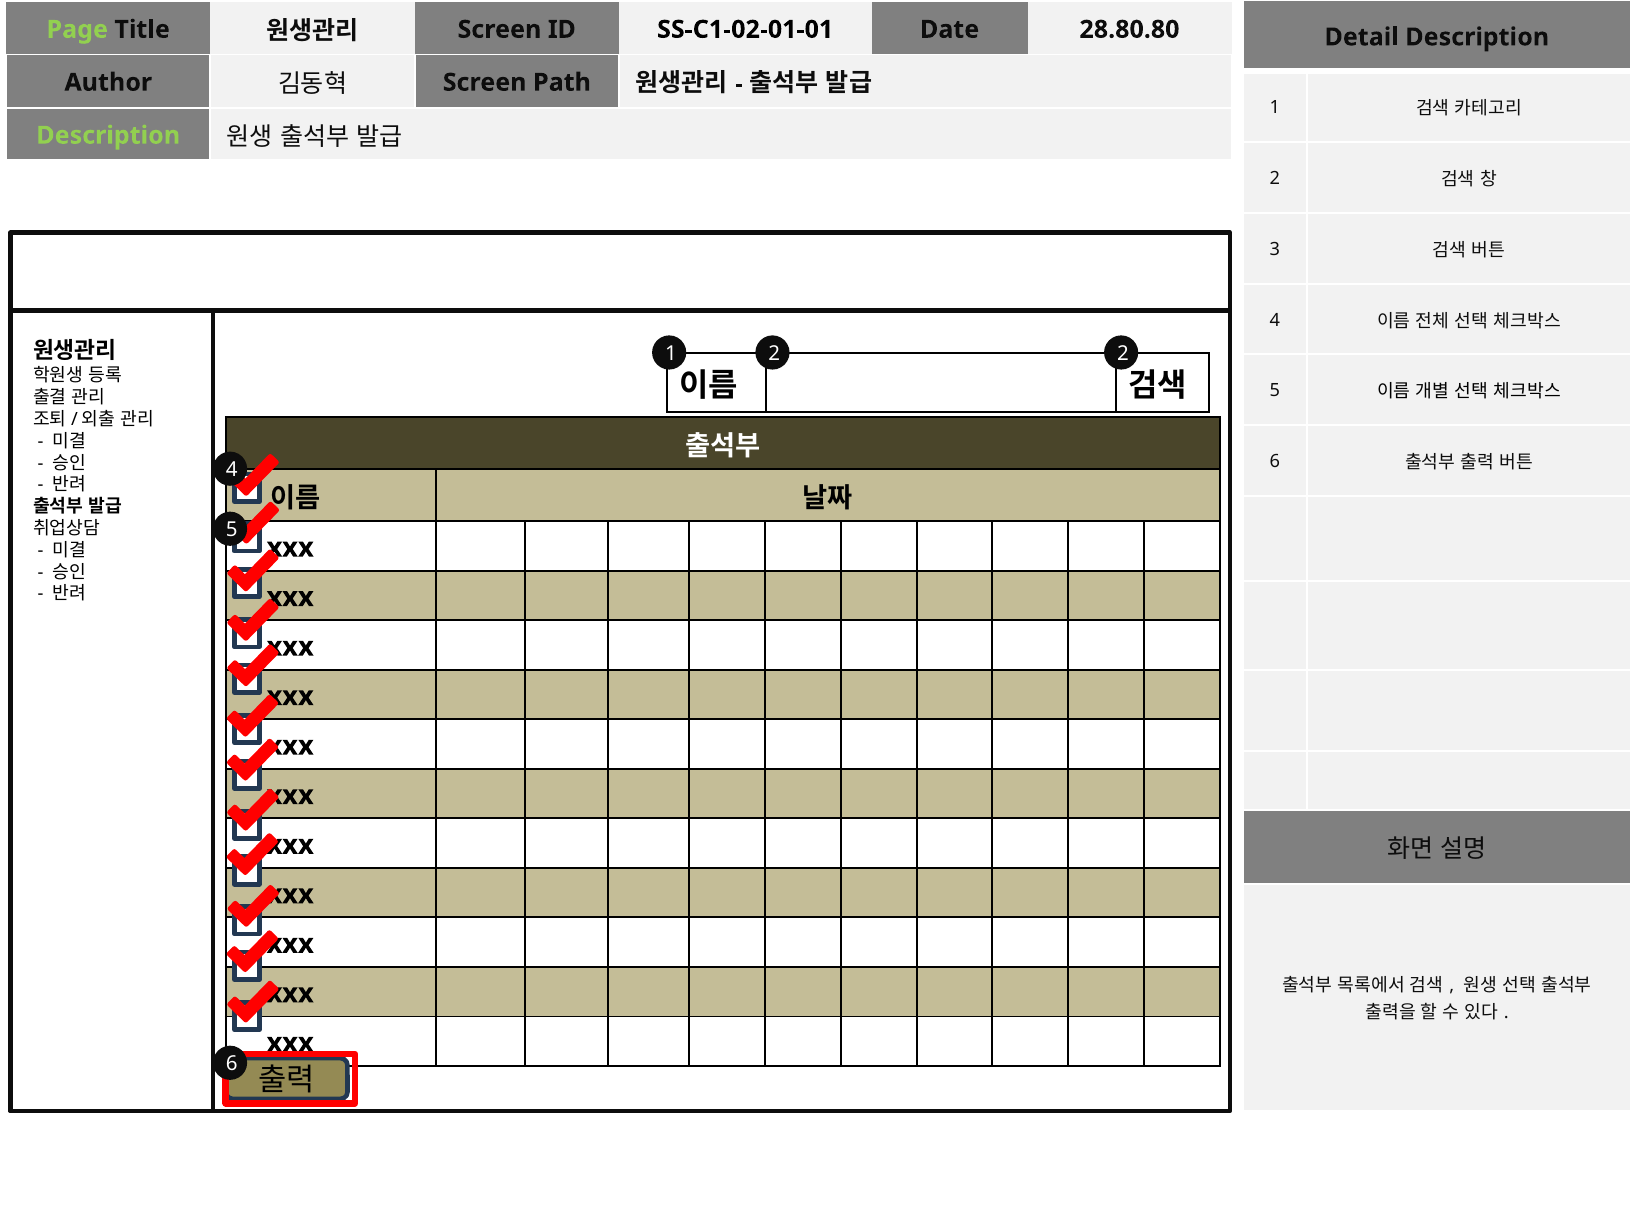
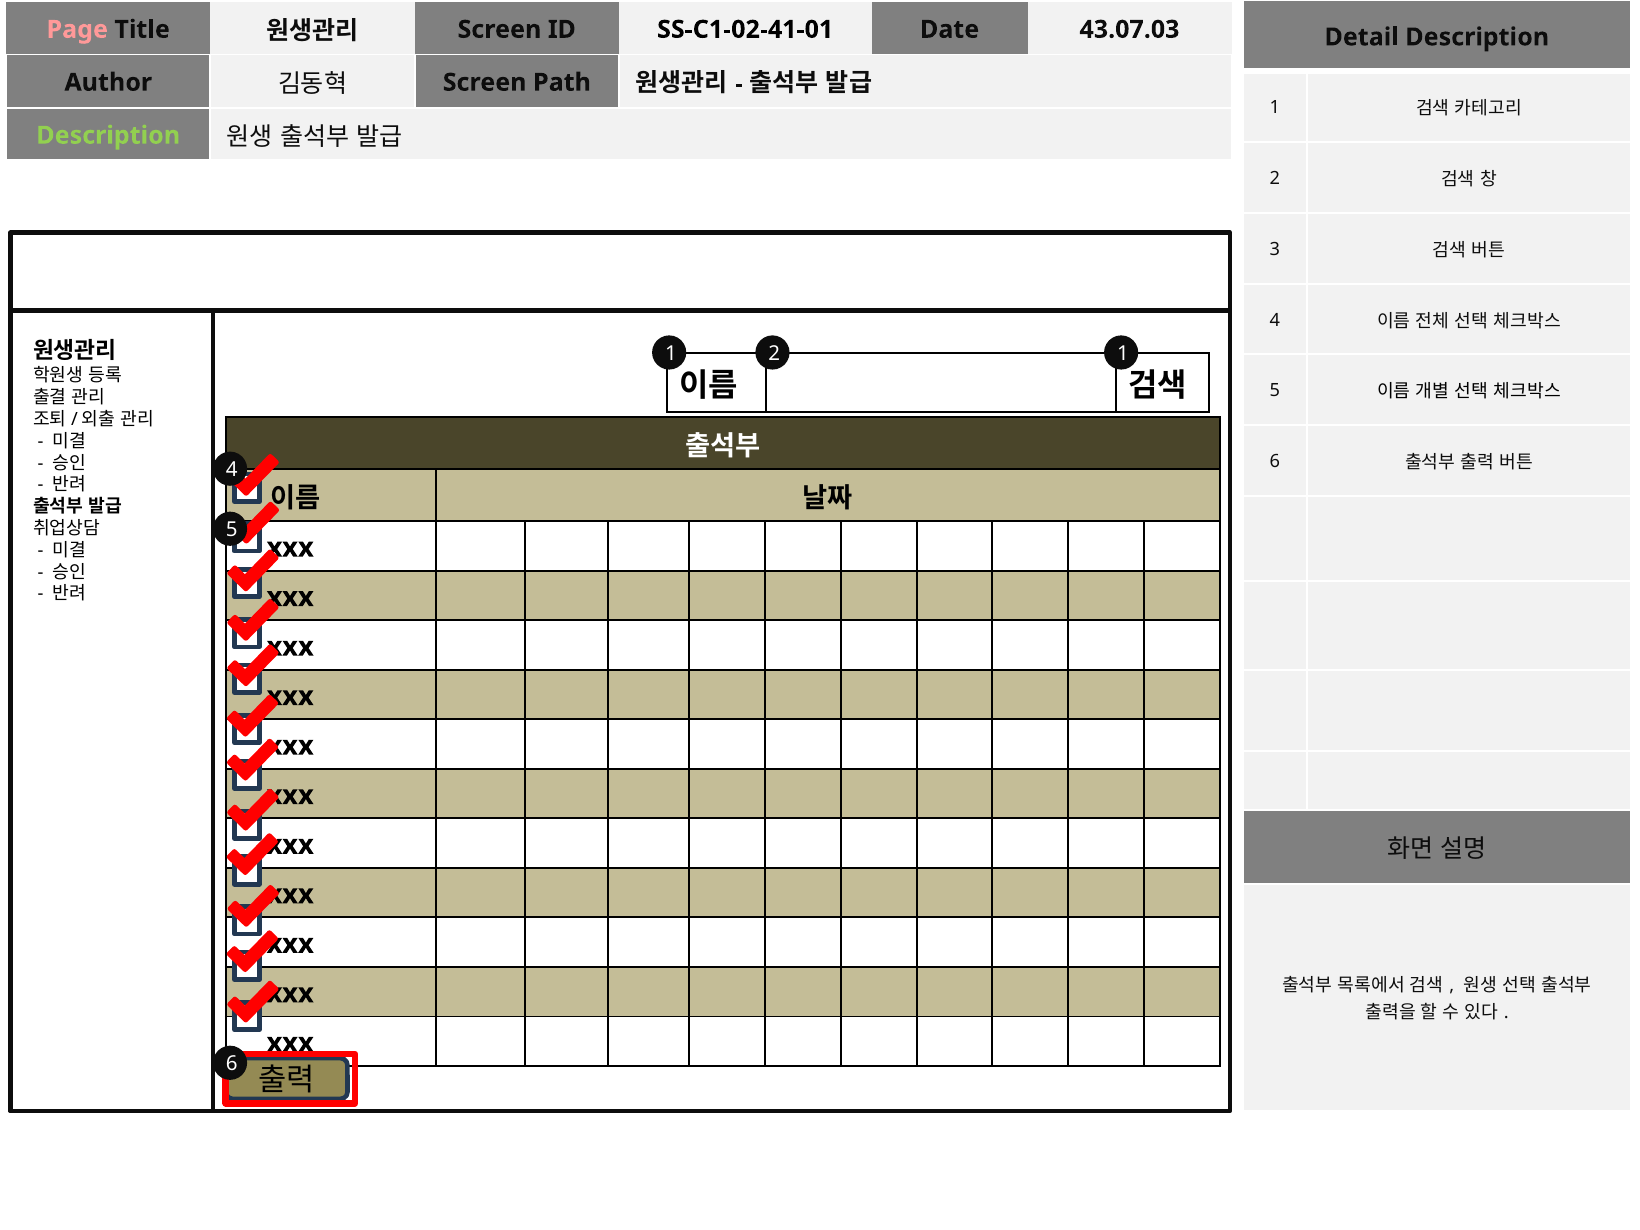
Page colour: light green -> pink
SS-C1-02-01-01: SS-C1-02-01-01 -> SS-C1-02-41-01
28.80.80: 28.80.80 -> 43.07.03
2 2: 2 -> 1
